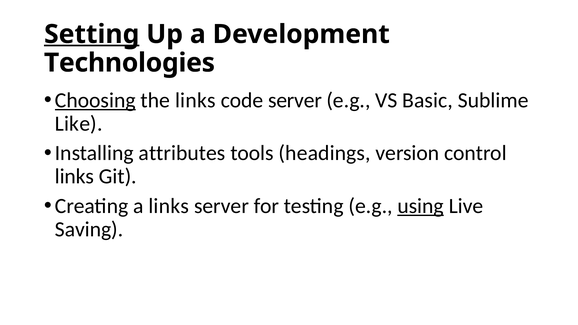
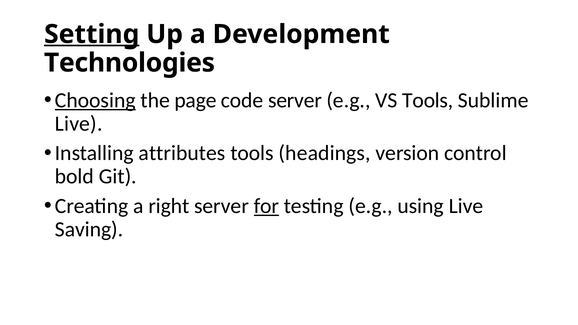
the links: links -> page
VS Basic: Basic -> Tools
Like at (79, 124): Like -> Live
links at (74, 177): links -> bold
a links: links -> right
for underline: none -> present
using underline: present -> none
